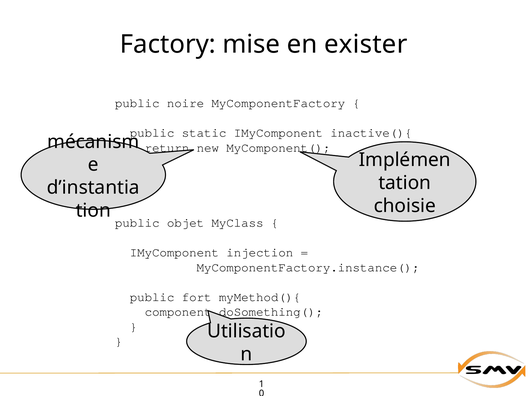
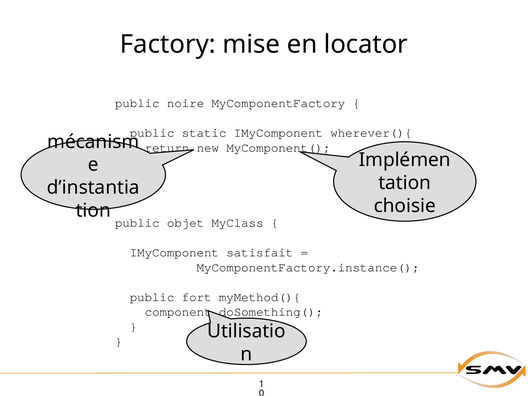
exister: exister -> locator
inactive(){: inactive(){ -> wherever(){
injection: injection -> satisfait
